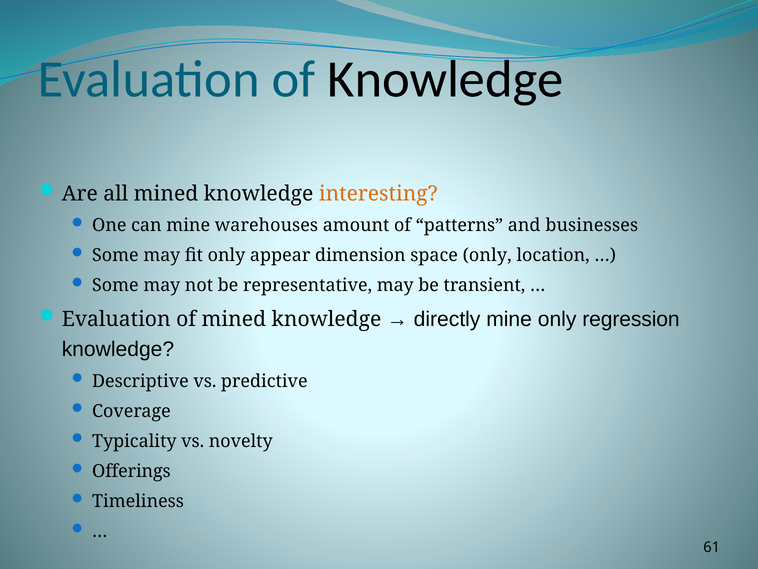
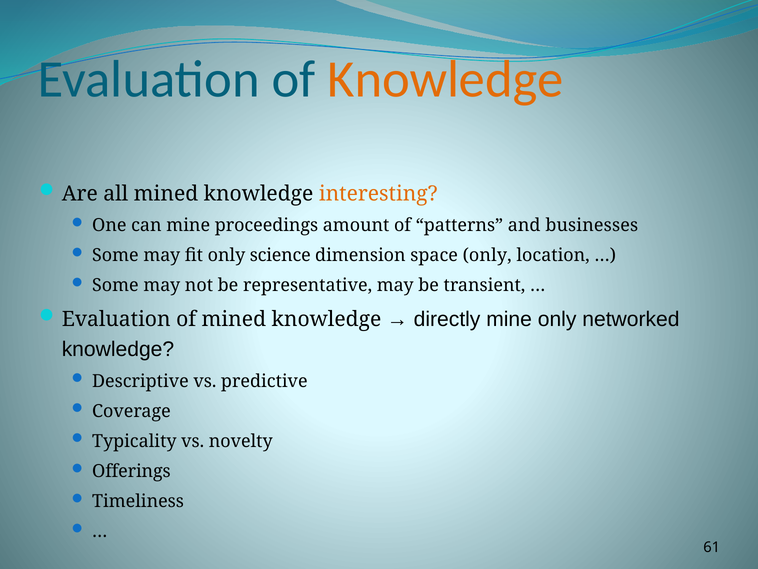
Knowledge at (445, 79) colour: black -> orange
warehouses: warehouses -> proceedings
appear: appear -> science
regression: regression -> networked
